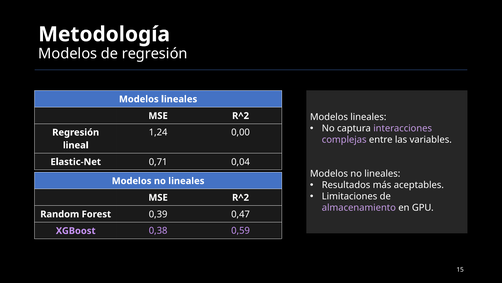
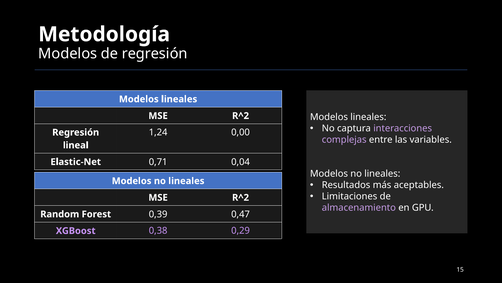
0,59: 0,59 -> 0,29
